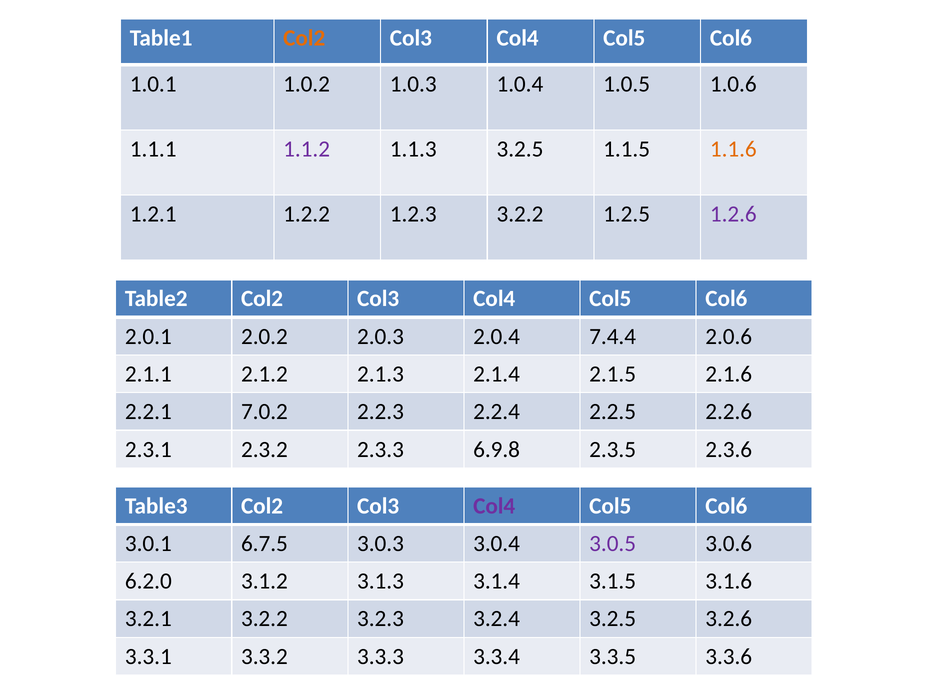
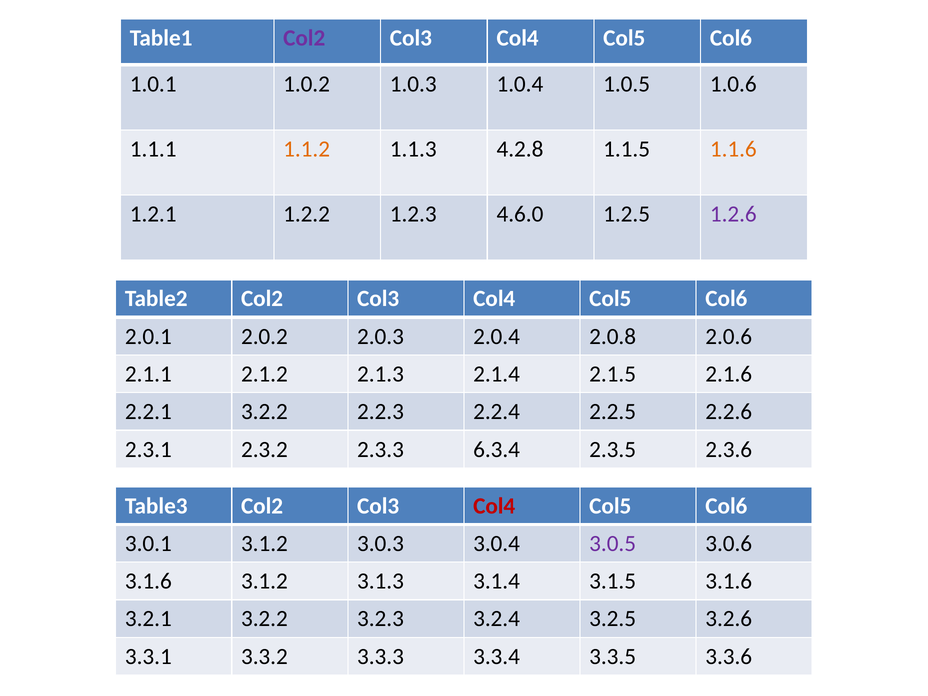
Col2 at (304, 38) colour: orange -> purple
1.1.2 colour: purple -> orange
1.1.3 3.2.5: 3.2.5 -> 4.2.8
1.2.3 3.2.2: 3.2.2 -> 4.6.0
7.4.4: 7.4.4 -> 2.0.8
2.2.1 7.0.2: 7.0.2 -> 3.2.2
6.9.8: 6.9.8 -> 6.3.4
Col4 at (494, 506) colour: purple -> red
3.0.1 6.7.5: 6.7.5 -> 3.1.2
6.2.0 at (148, 581): 6.2.0 -> 3.1.6
